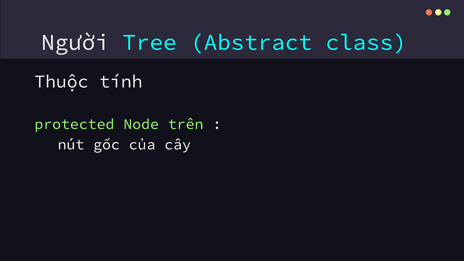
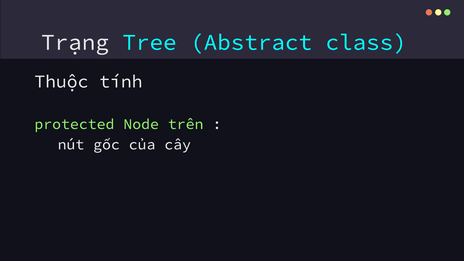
Người: Người -> Trạng
